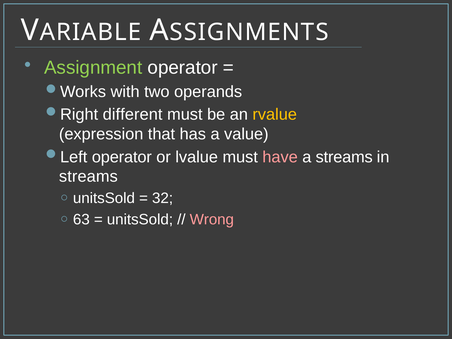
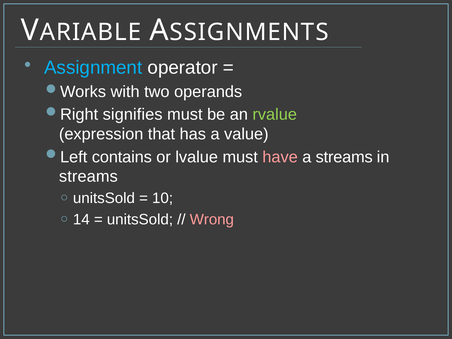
Assignment colour: light green -> light blue
different: different -> signifies
rvalue colour: yellow -> light green
operator at (122, 157): operator -> contains
32: 32 -> 10
63: 63 -> 14
